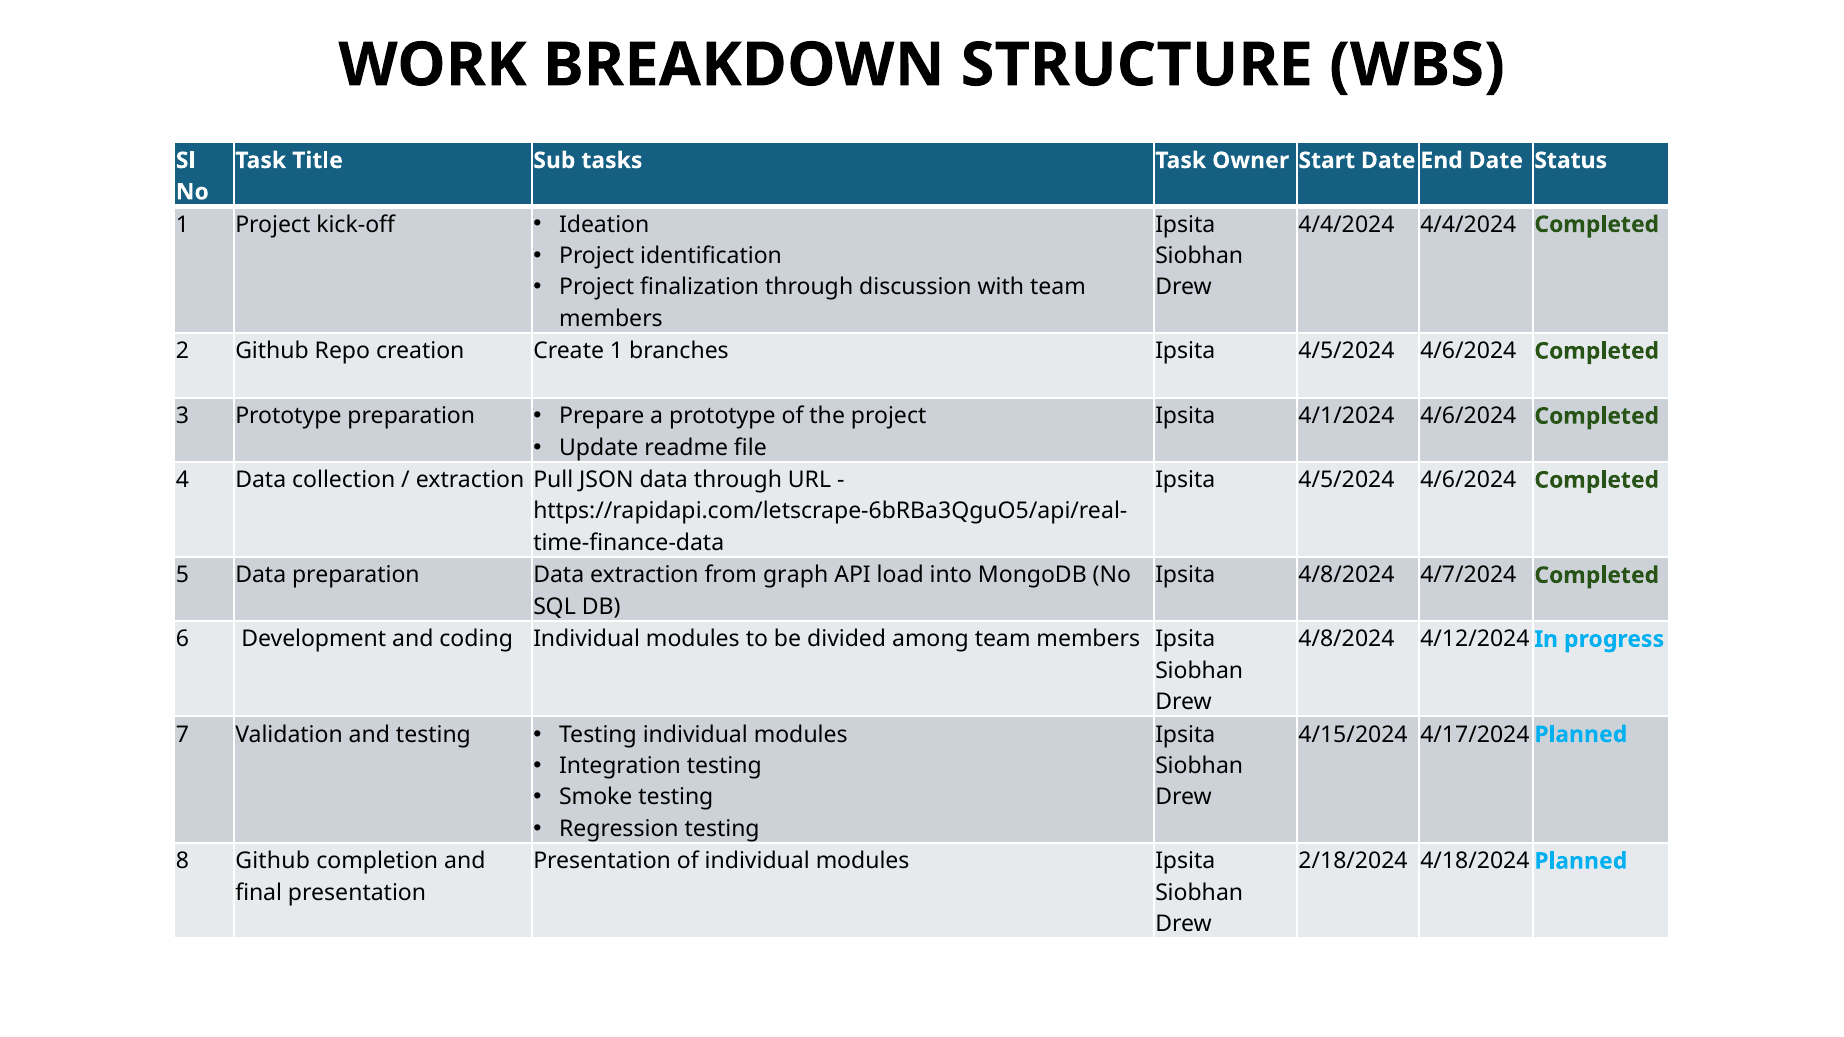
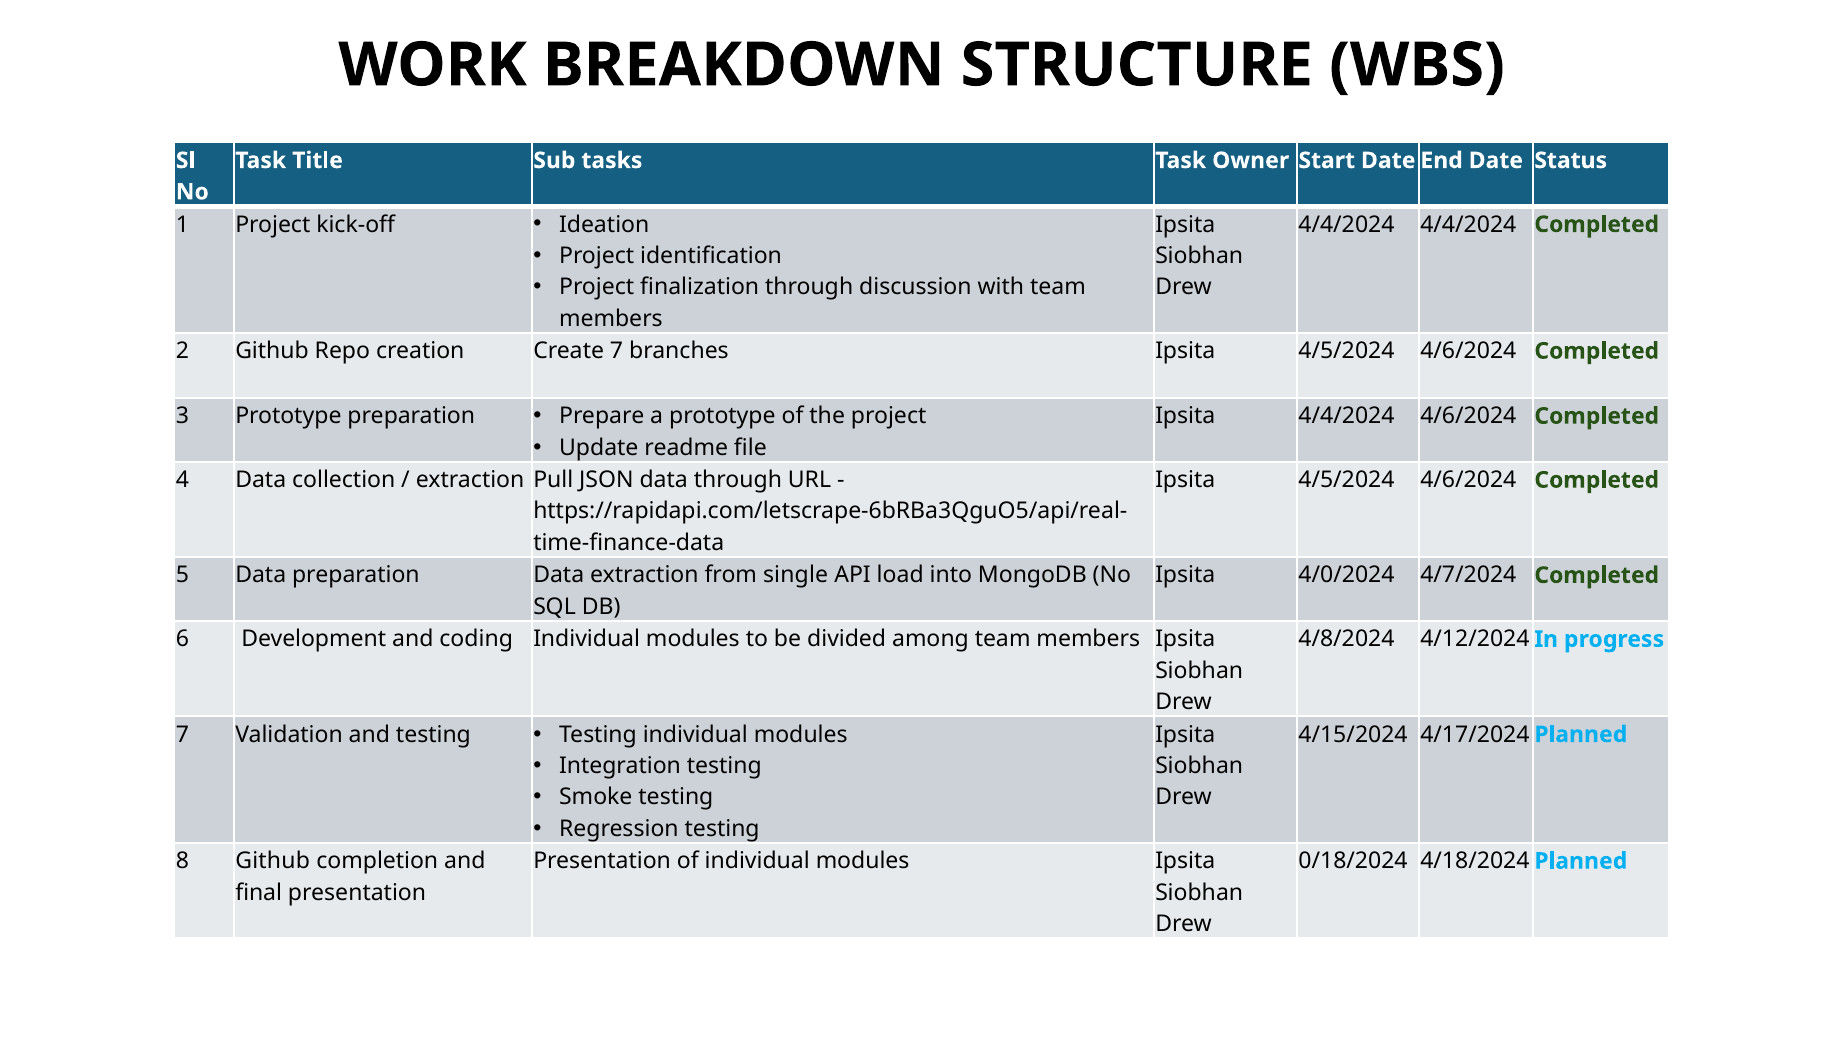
Create 1: 1 -> 7
Ipsita 4/1/2024: 4/1/2024 -> 4/4/2024
graph: graph -> single
Ipsita 4/8/2024: 4/8/2024 -> 4/0/2024
2/18/2024: 2/18/2024 -> 0/18/2024
